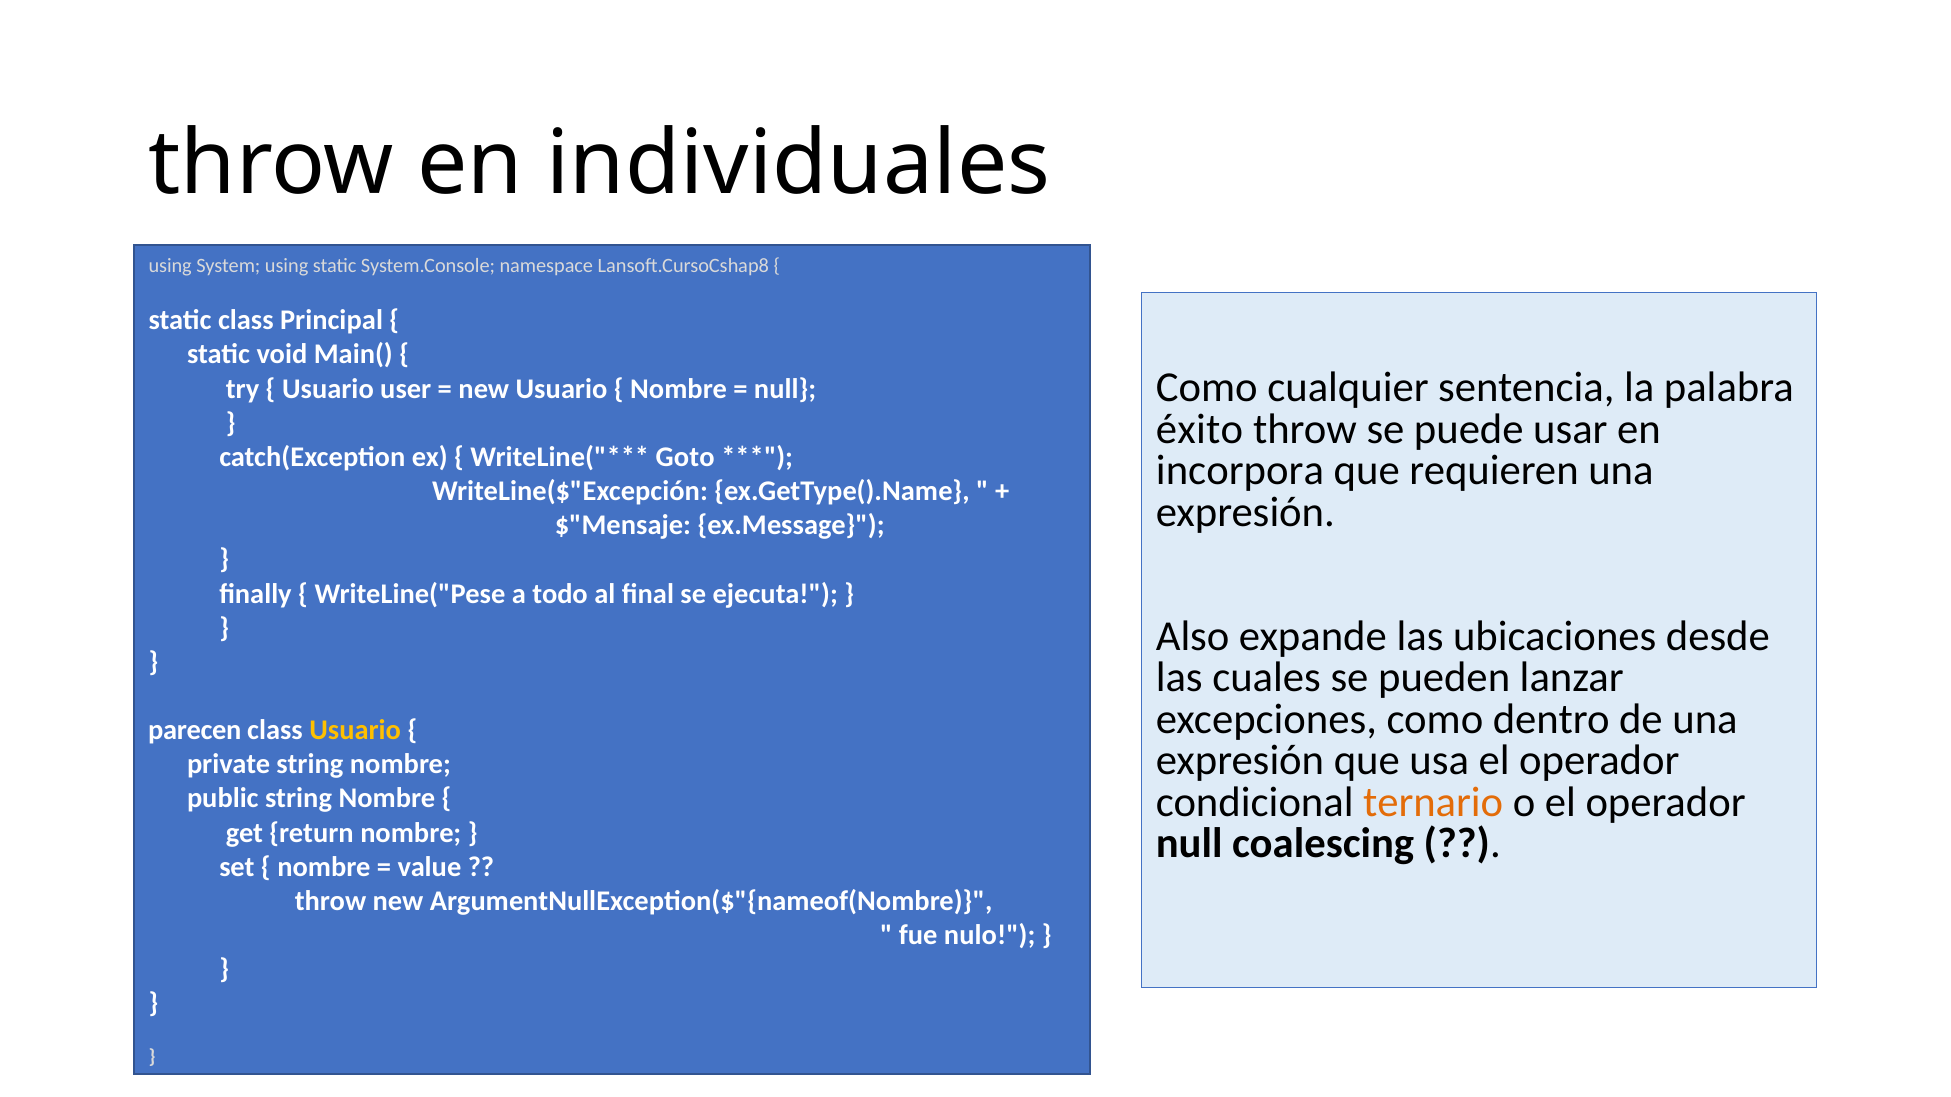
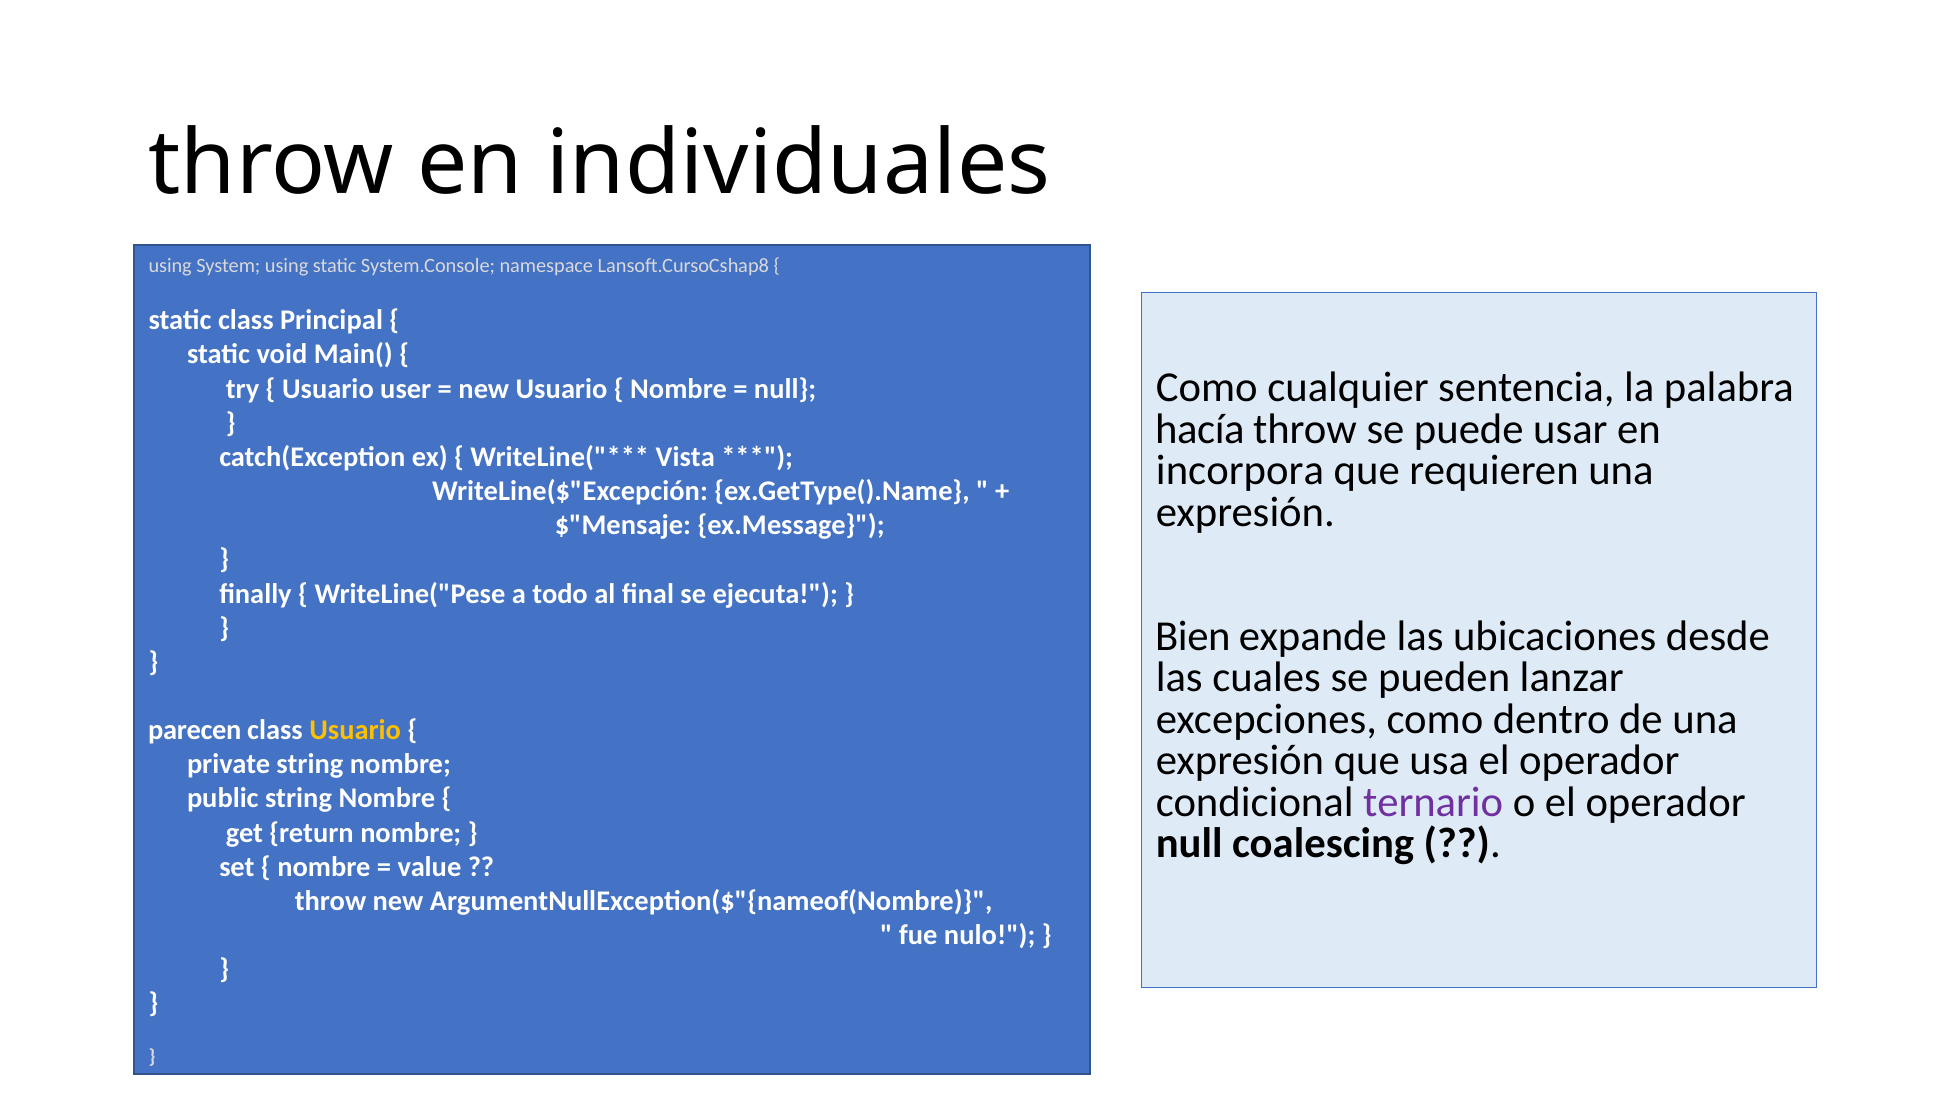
éxito: éxito -> hacía
Goto: Goto -> Vista
Also: Also -> Bien
ternario colour: orange -> purple
